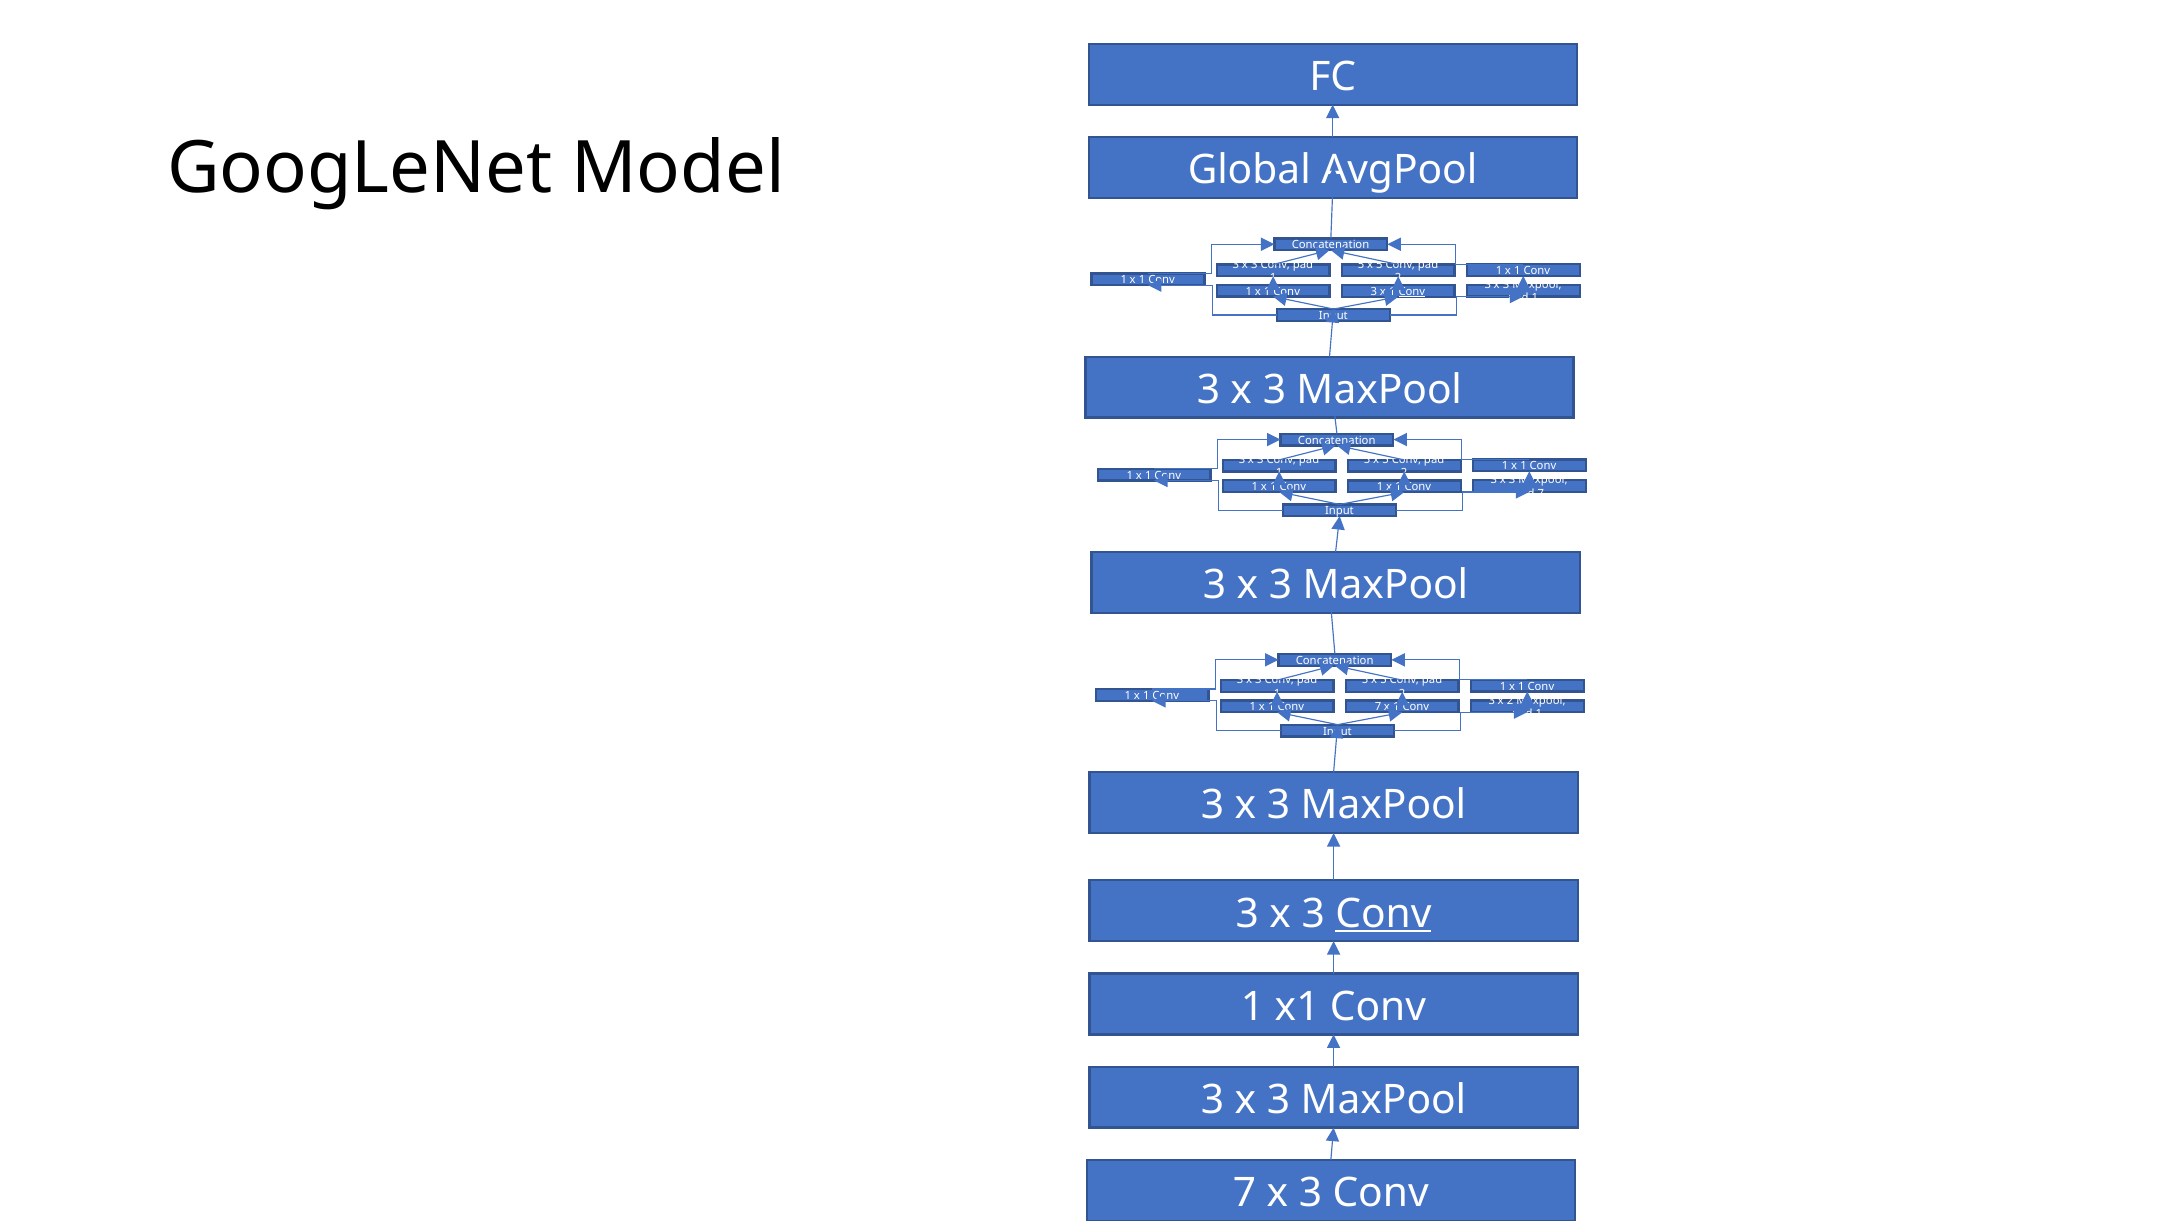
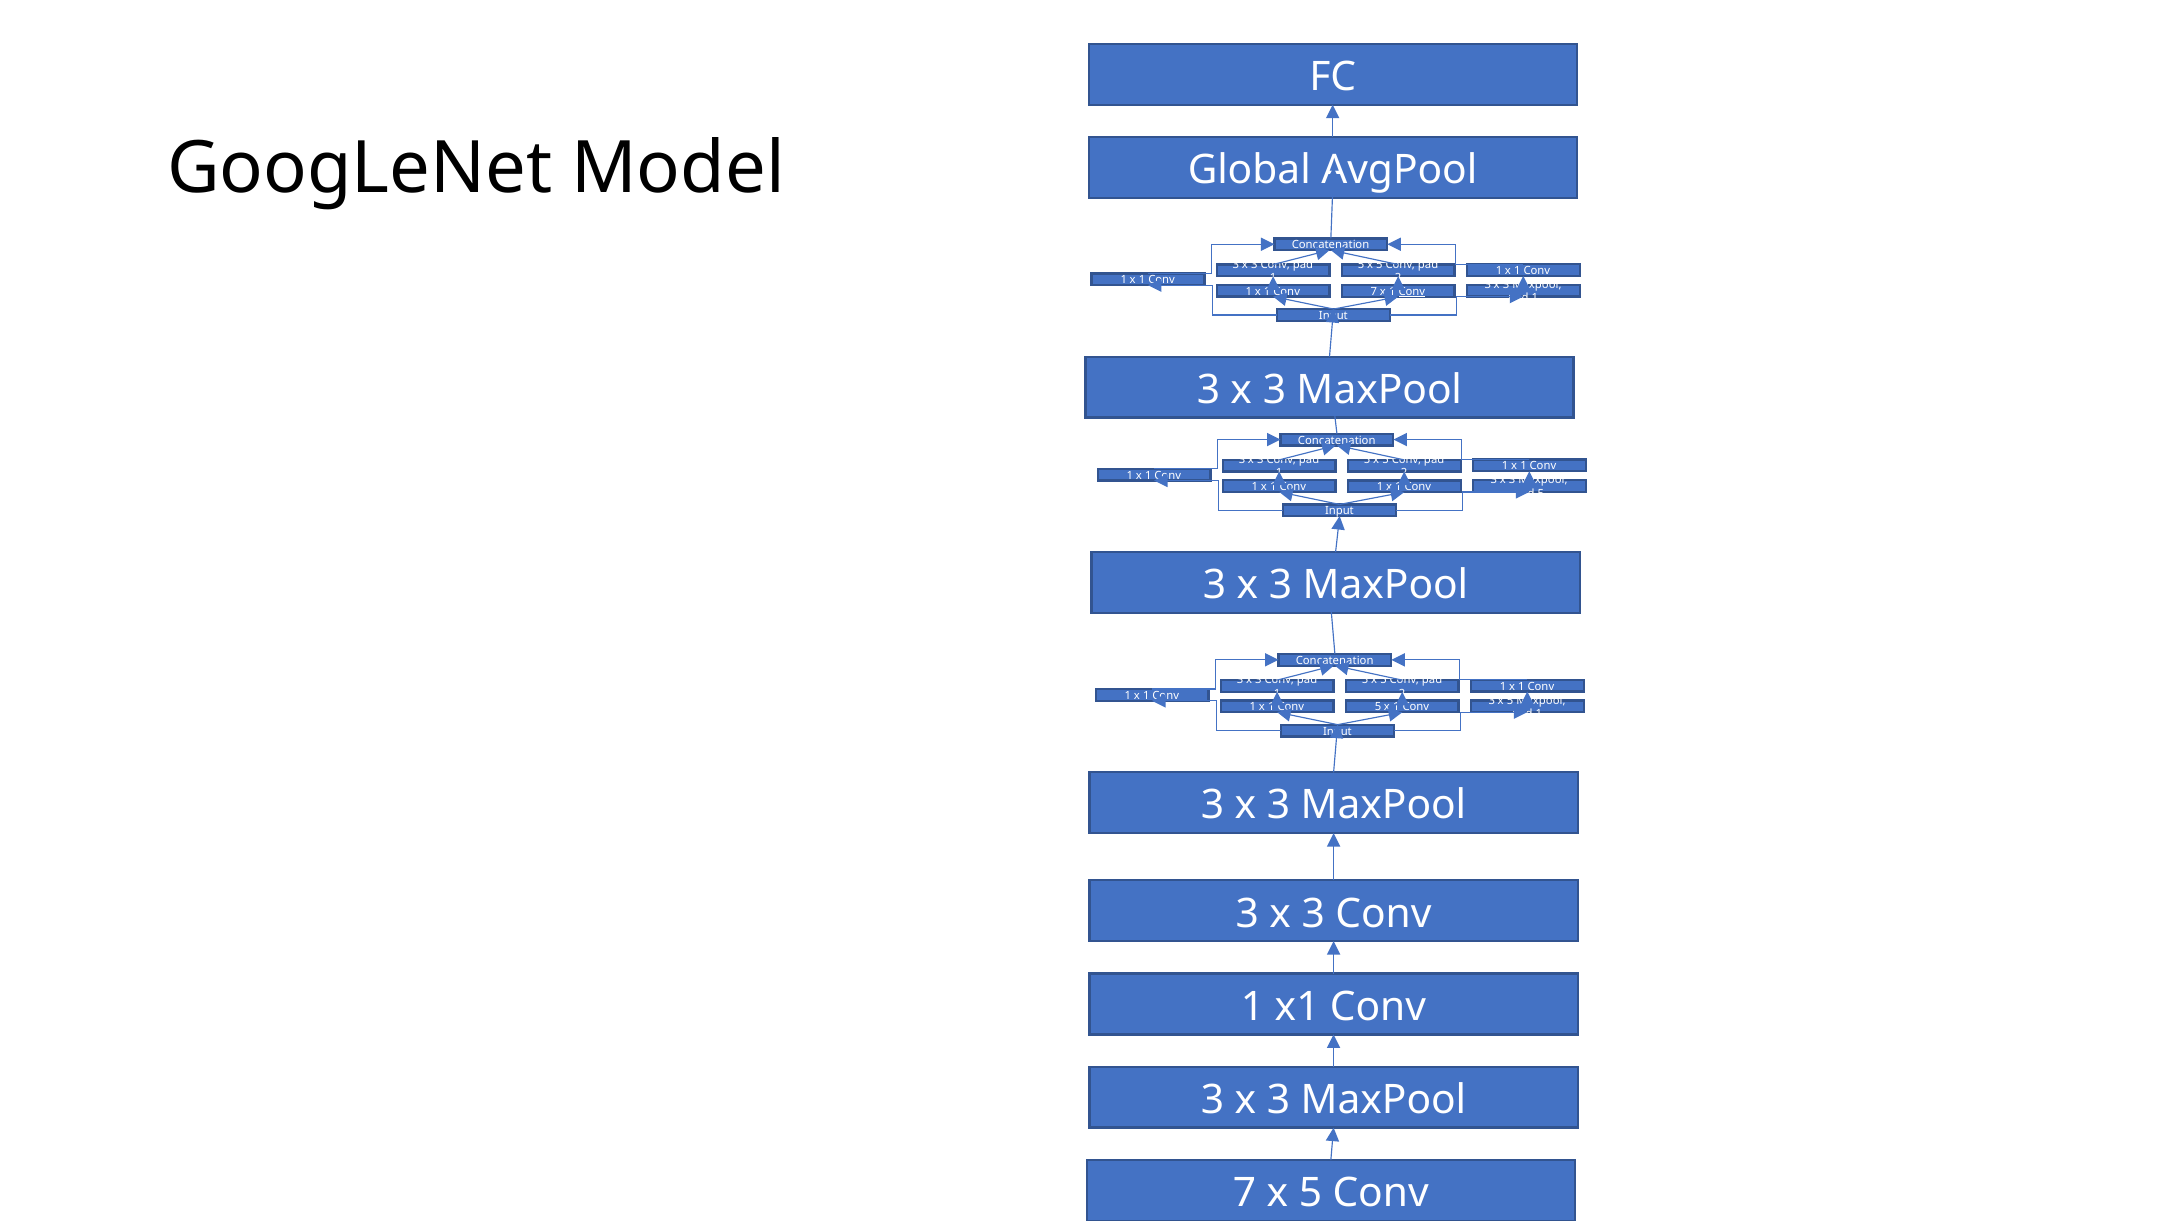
3 at (1374, 292): 3 -> 7
7 at (1541, 494): 7 -> 5
3 x 2: 2 -> 5
7 at (1378, 707): 7 -> 5
Conv at (1383, 914) underline: present -> none
7 x 3: 3 -> 5
